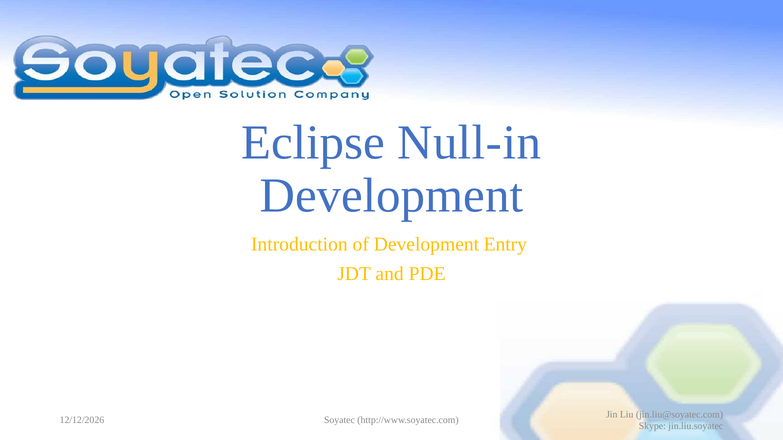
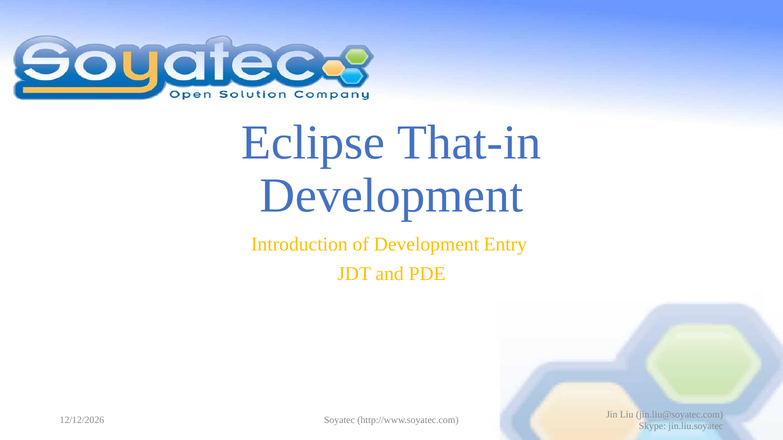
Null-in: Null-in -> That-in
